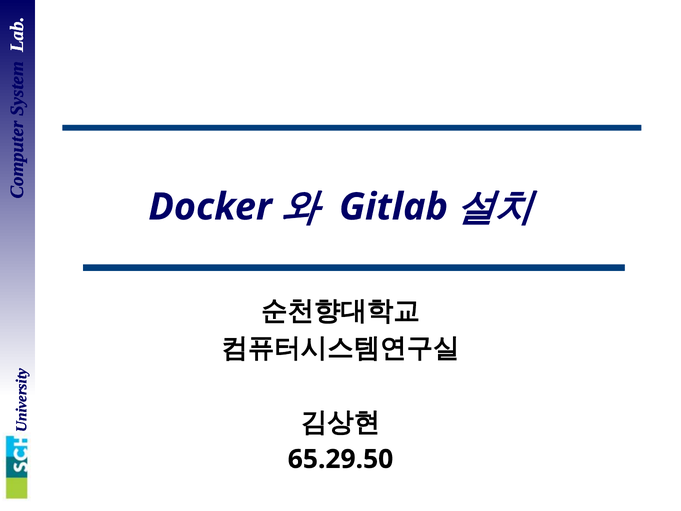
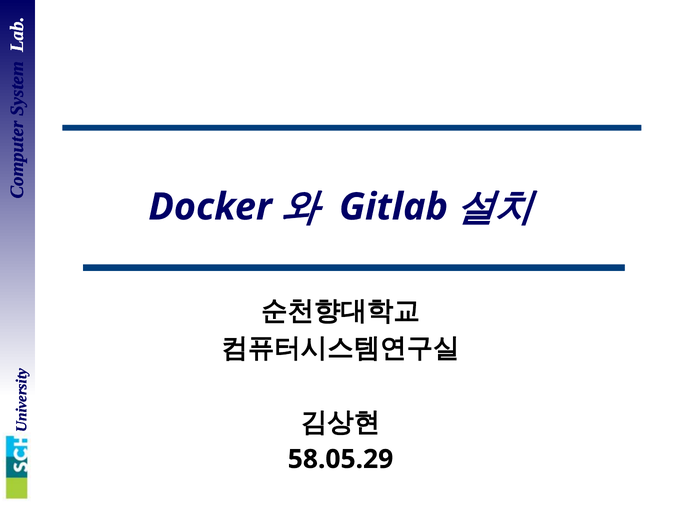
65.29.50: 65.29.50 -> 58.05.29
